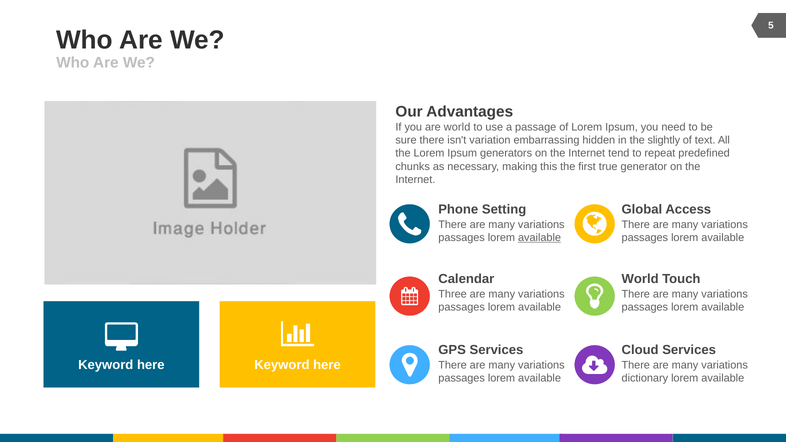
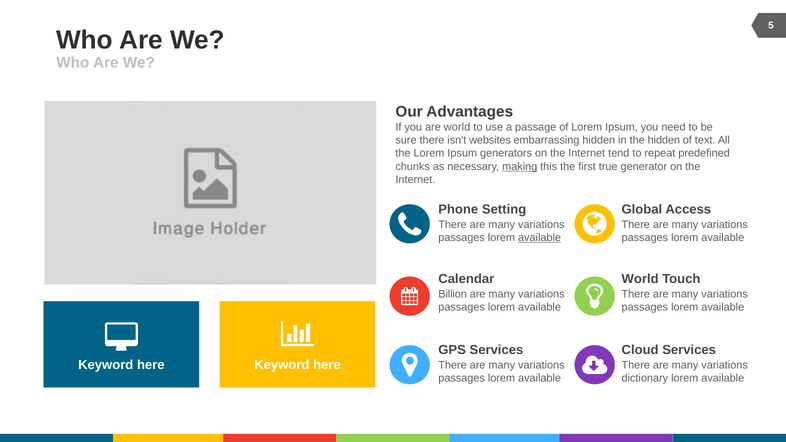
variation: variation -> websites
the slightly: slightly -> hidden
making underline: none -> present
Three: Three -> Billion
